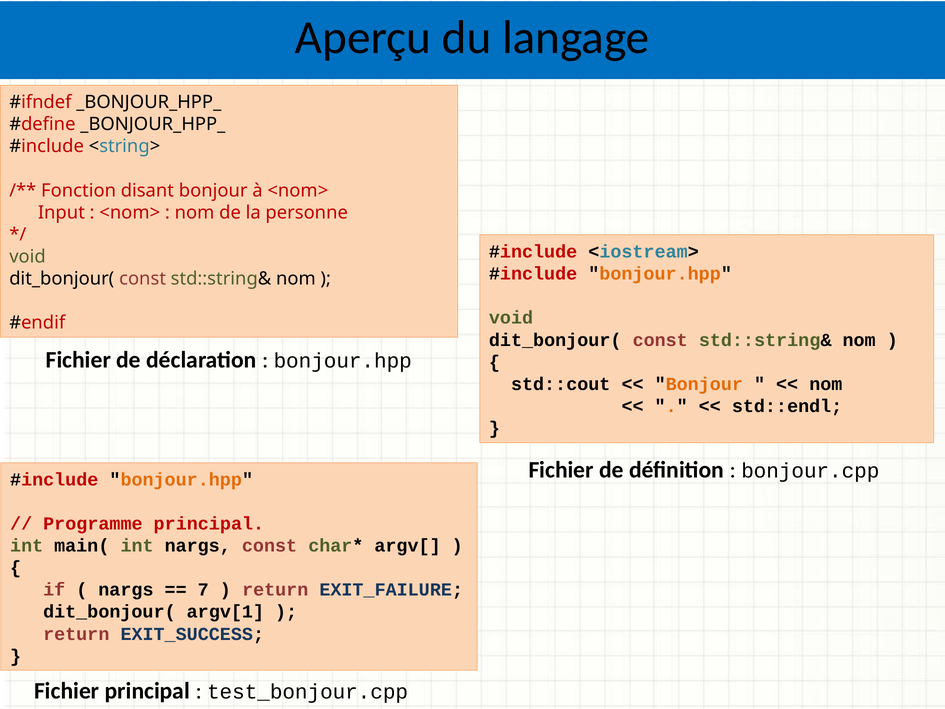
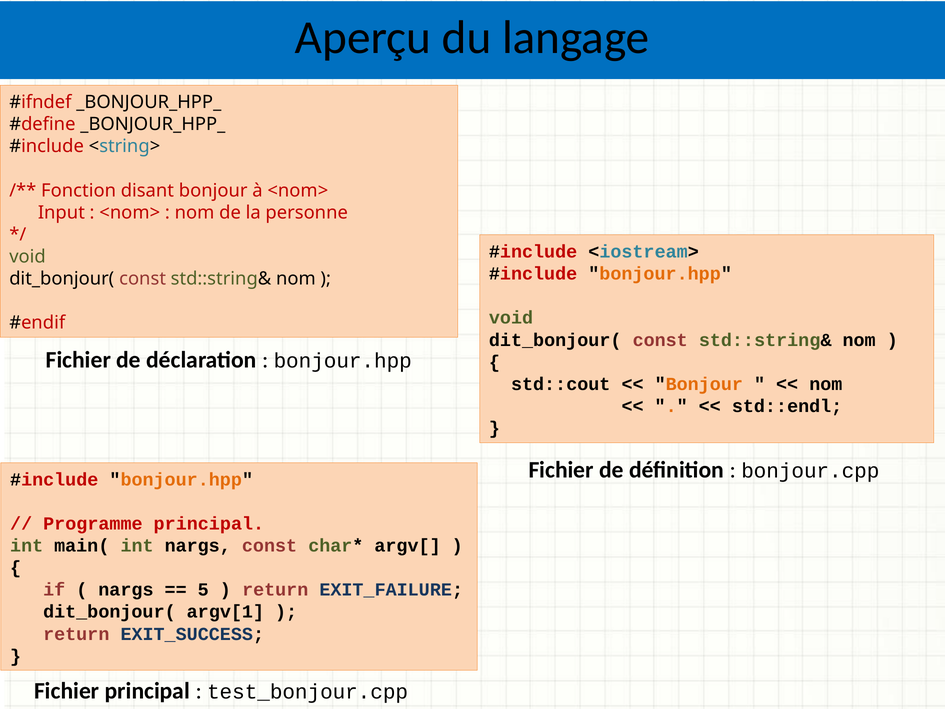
7: 7 -> 5
